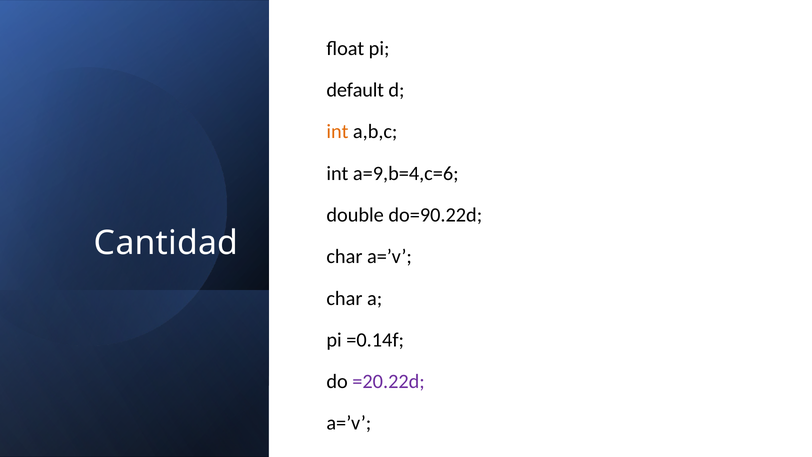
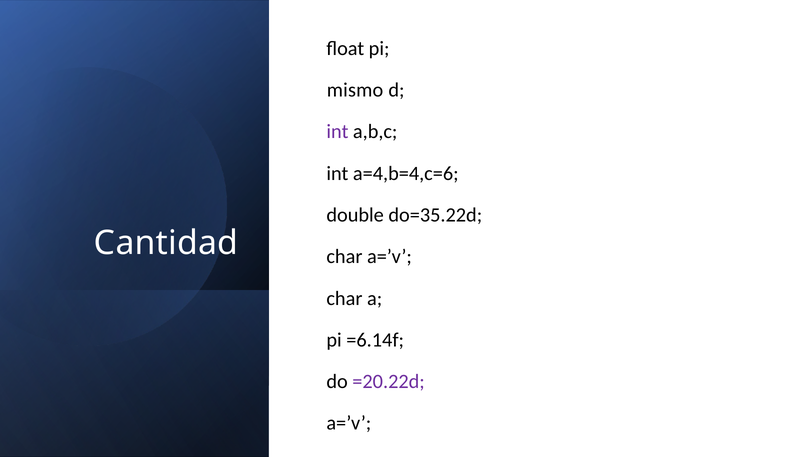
default: default -> mismo
int at (337, 132) colour: orange -> purple
a=9,b=4,c=6: a=9,b=4,c=6 -> a=4,b=4,c=6
do=90.22d: do=90.22d -> do=35.22d
=0.14f: =0.14f -> =6.14f
